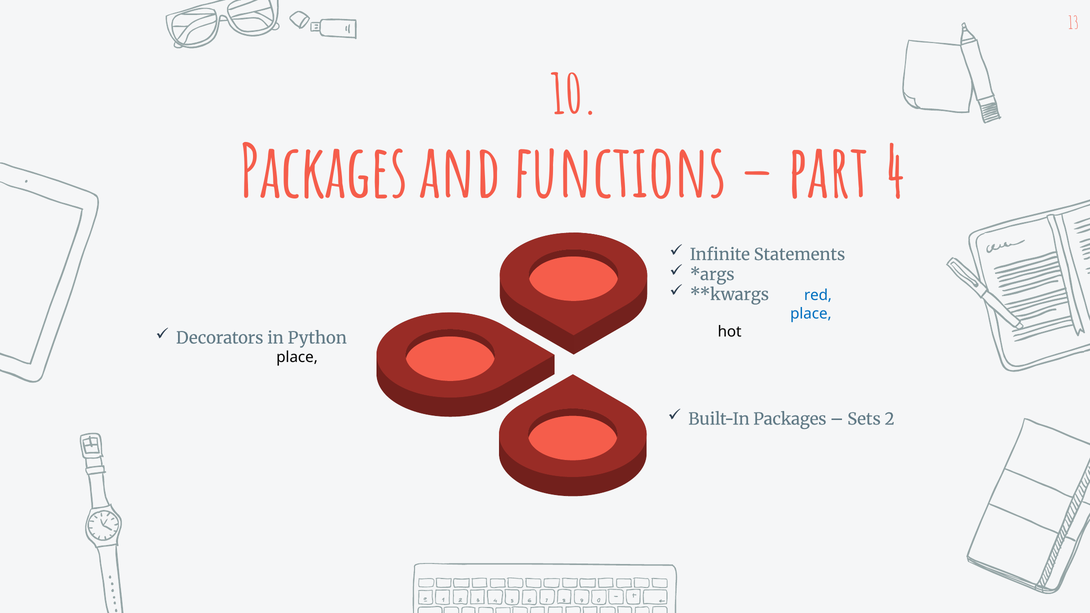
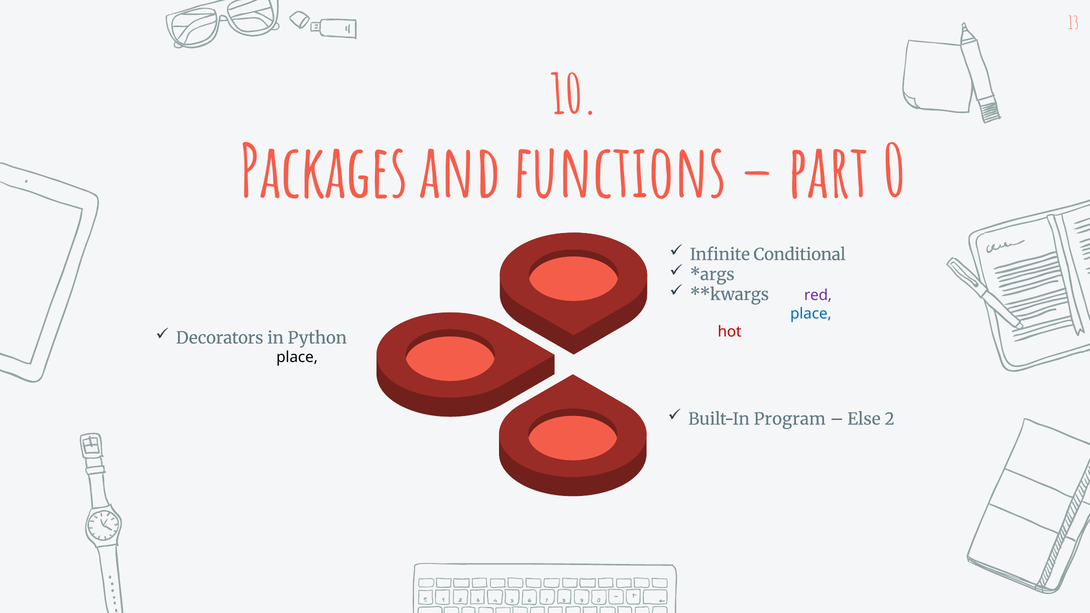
4: 4 -> 0
Statements: Statements -> Conditional
red colour: blue -> purple
hot at (730, 332) colour: black -> red
Built-In Packages: Packages -> Program
Sets: Sets -> Else
